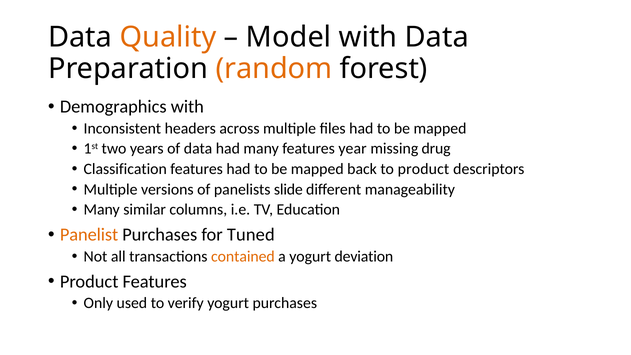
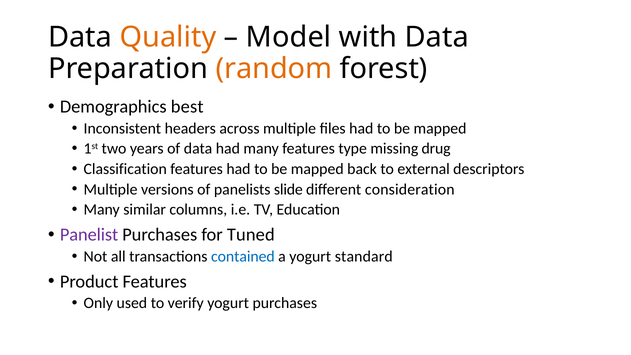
Demographics with: with -> best
year: year -> type
to product: product -> external
manageability: manageability -> consideration
Panelist colour: orange -> purple
contained colour: orange -> blue
deviation: deviation -> standard
